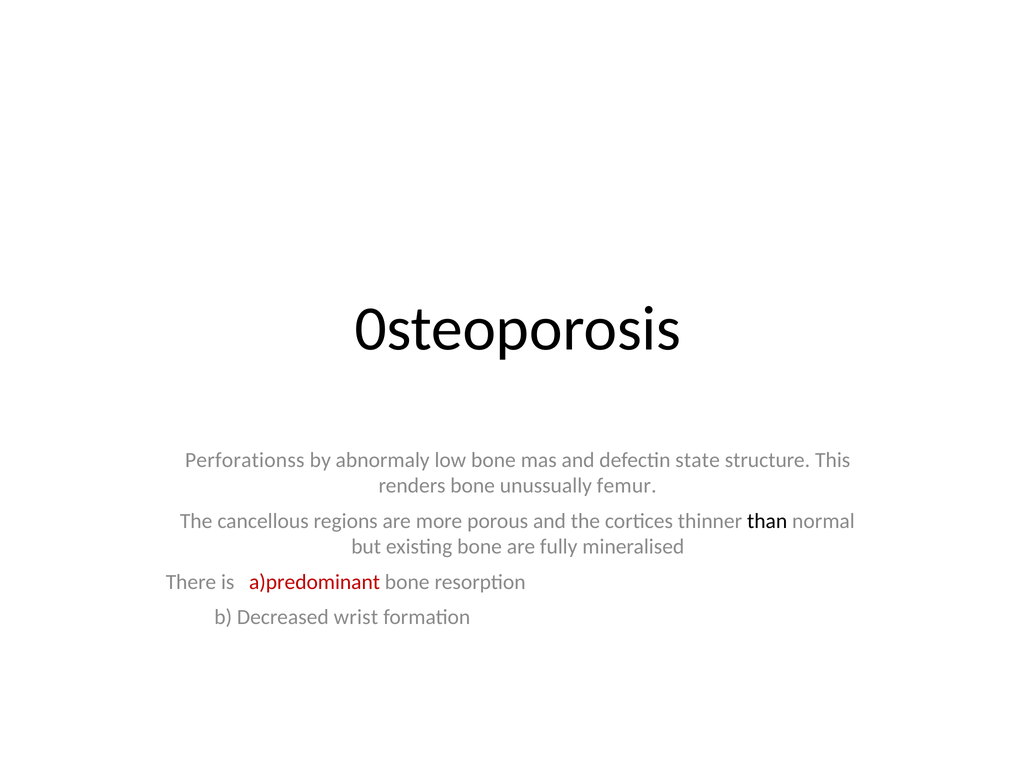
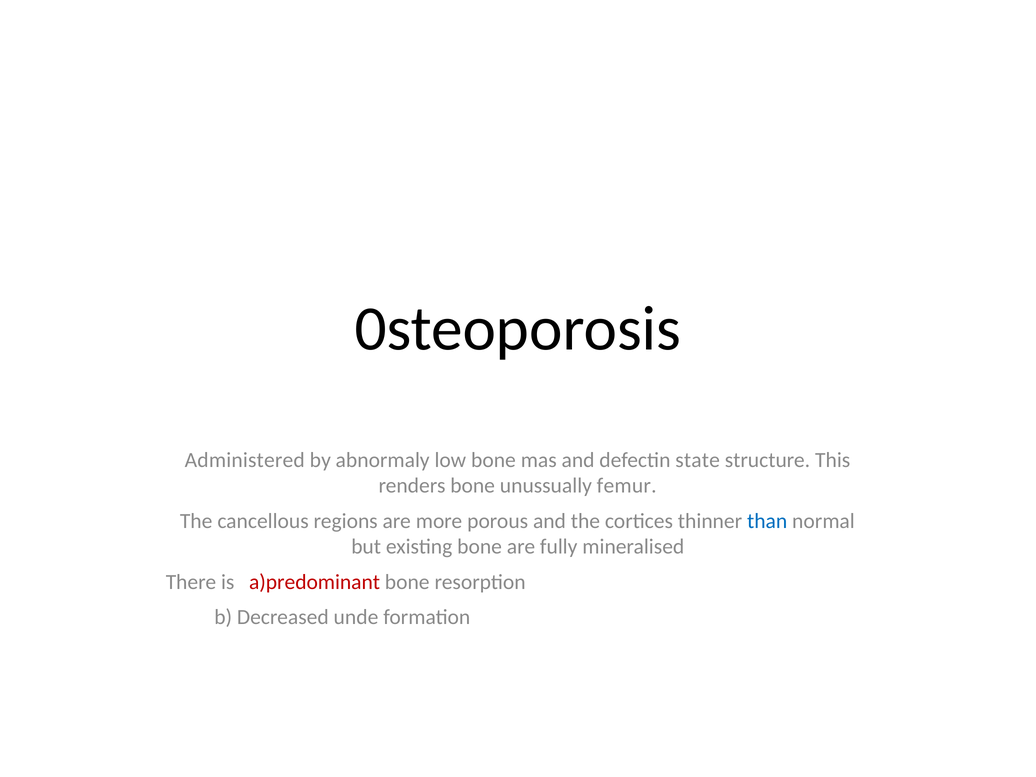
Perforationss: Perforationss -> Administered
than colour: black -> blue
wrist: wrist -> unde
